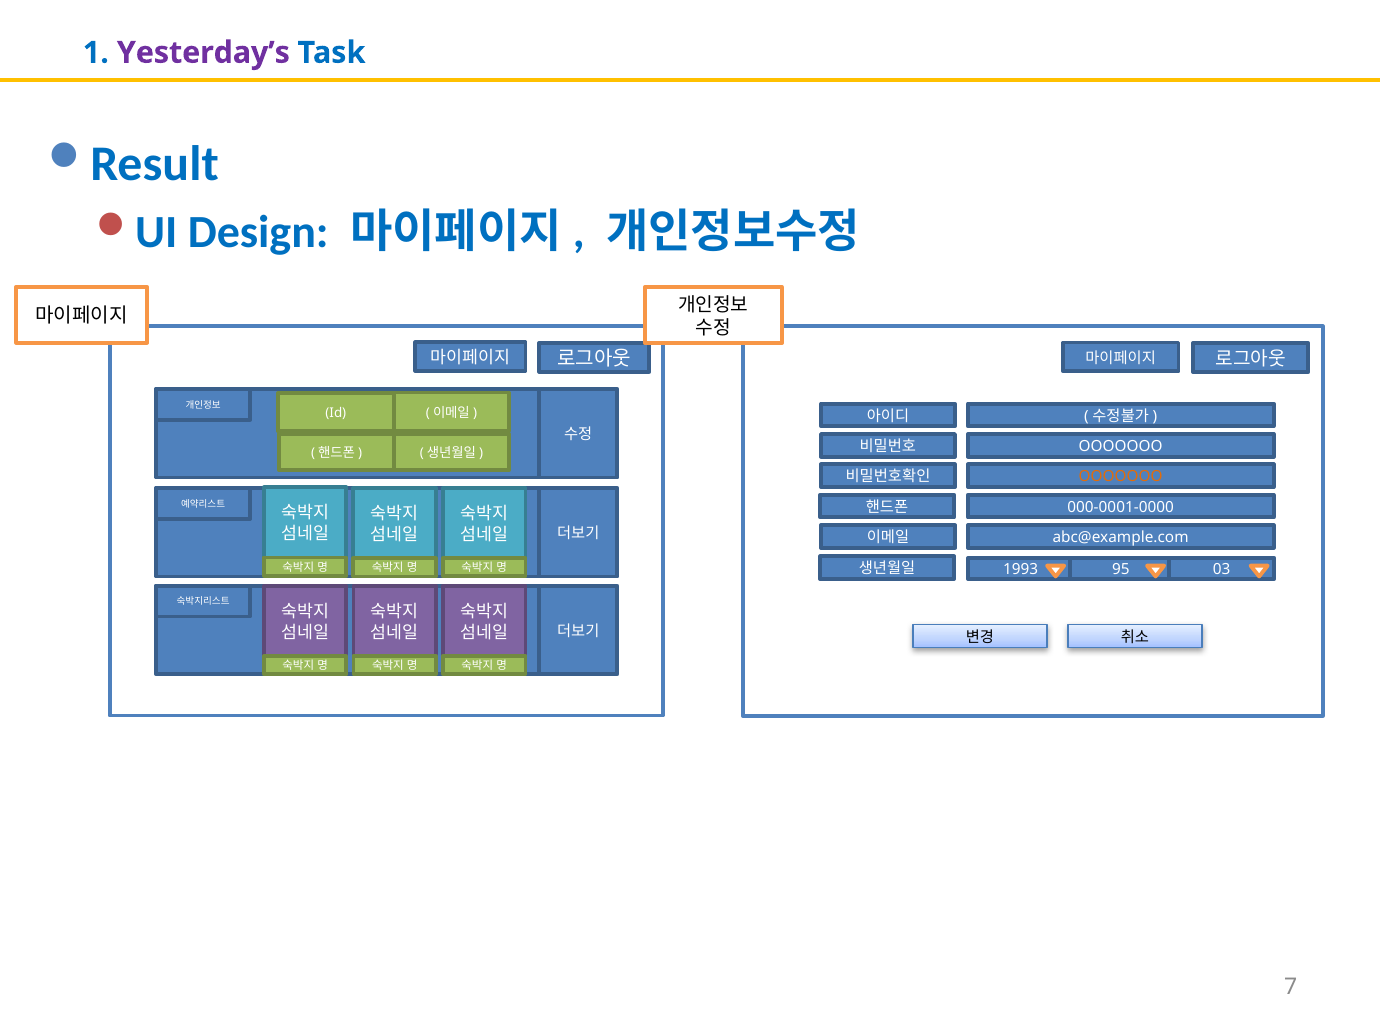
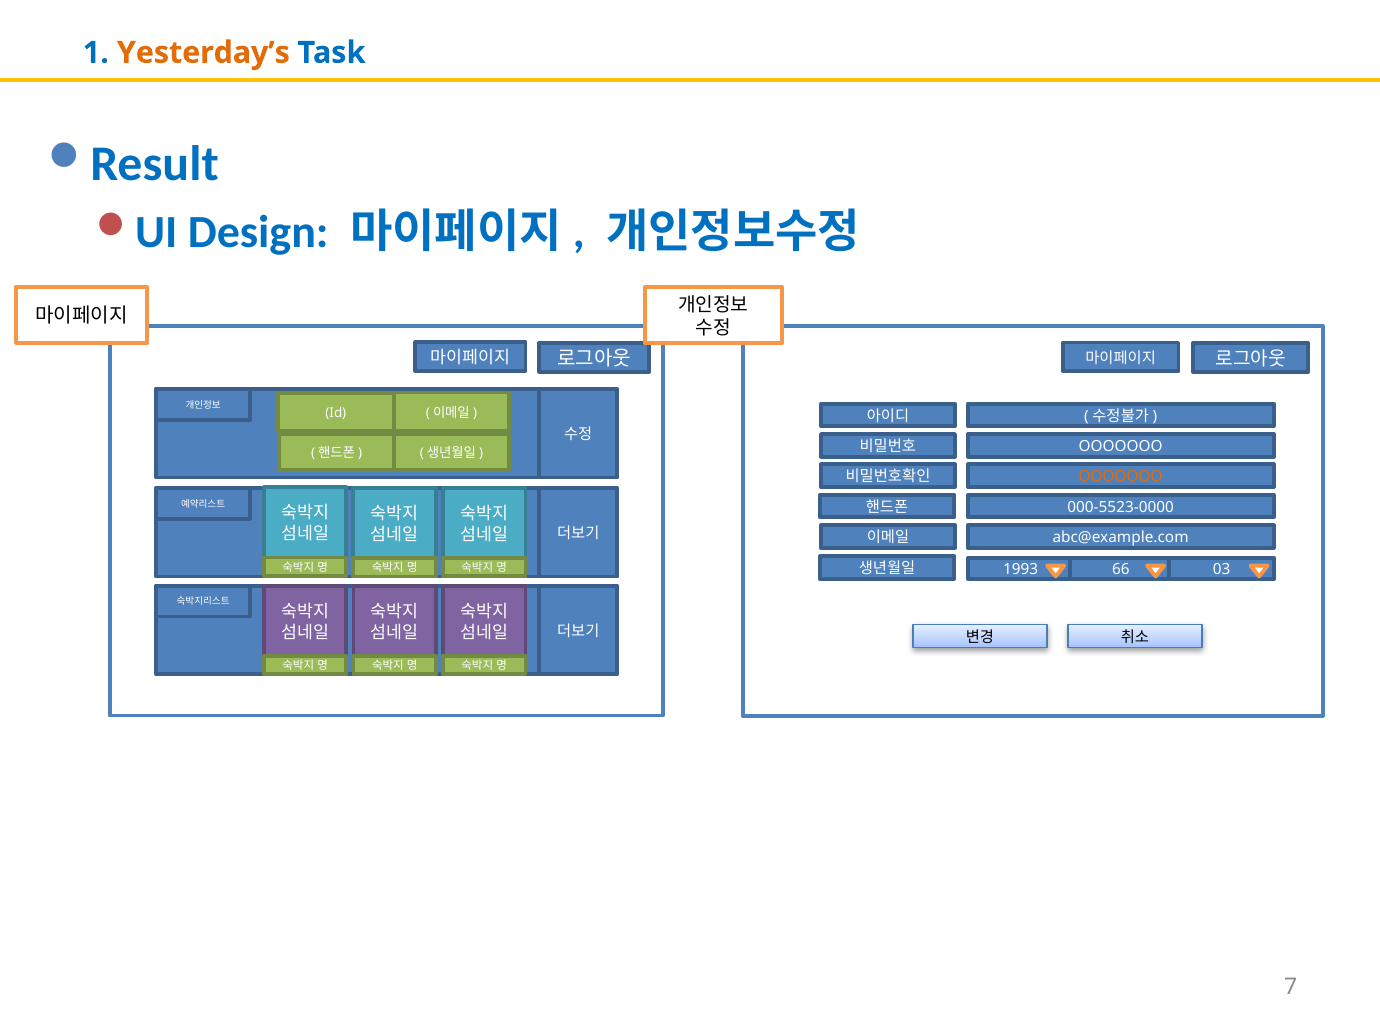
Yesterday’s colour: purple -> orange
000-0001-0000: 000-0001-0000 -> 000-5523-0000
95: 95 -> 66
